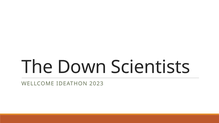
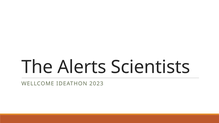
Down: Down -> Alerts
